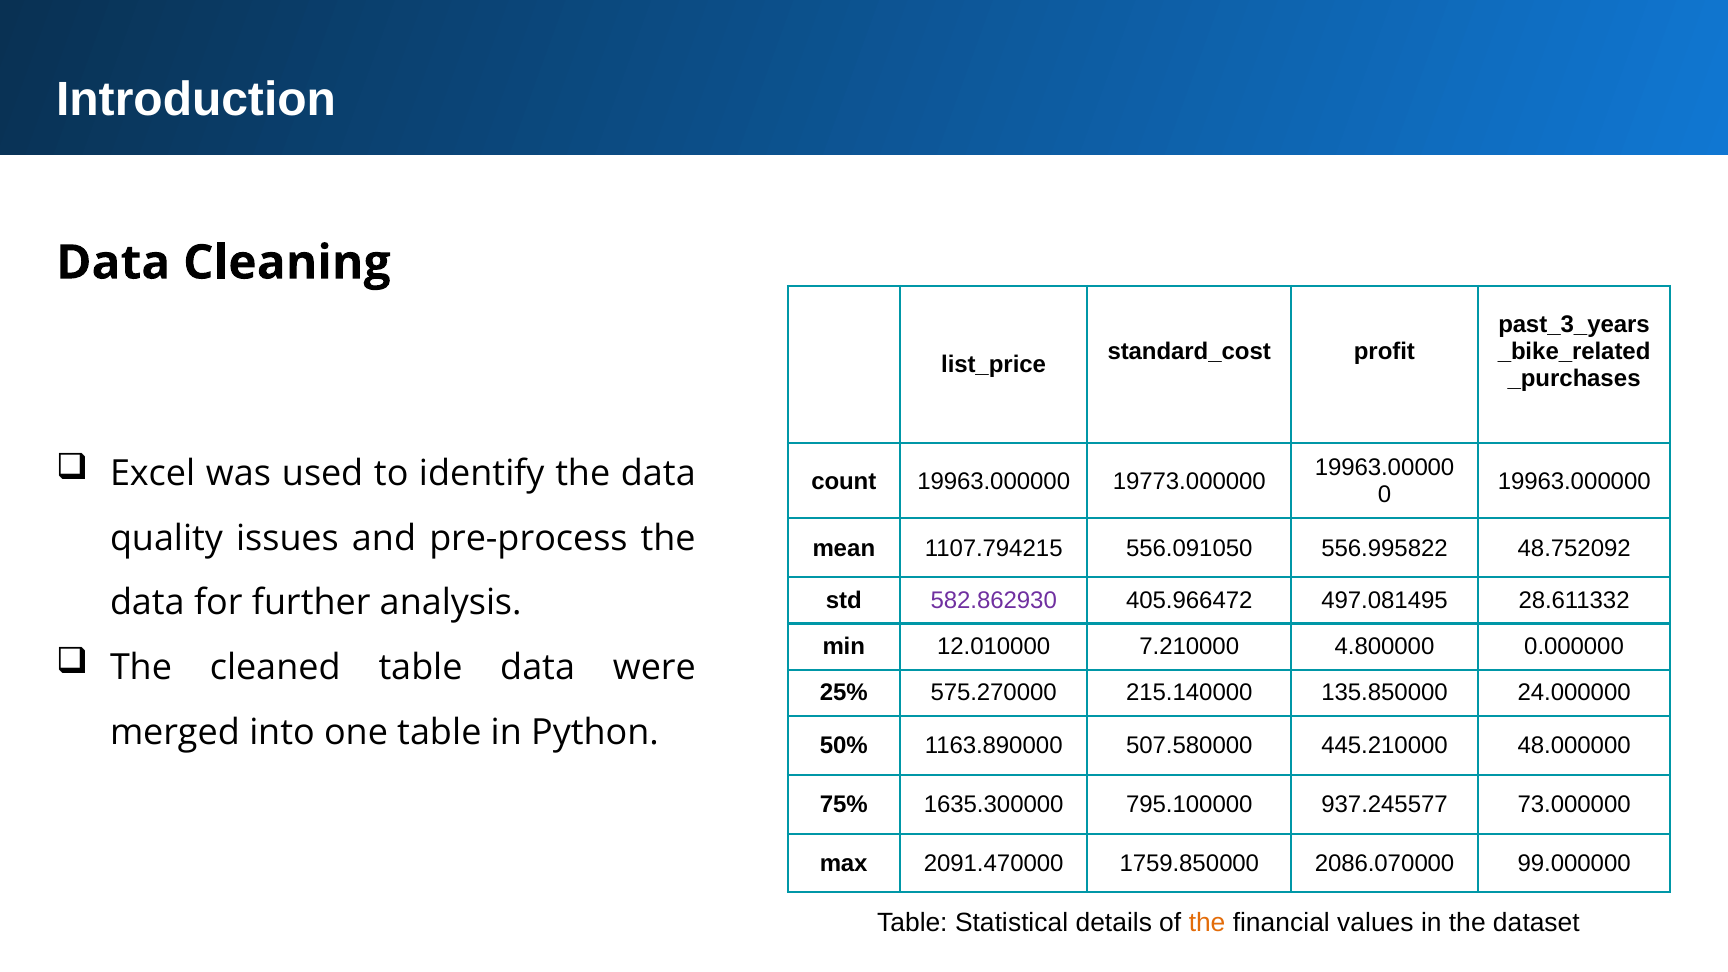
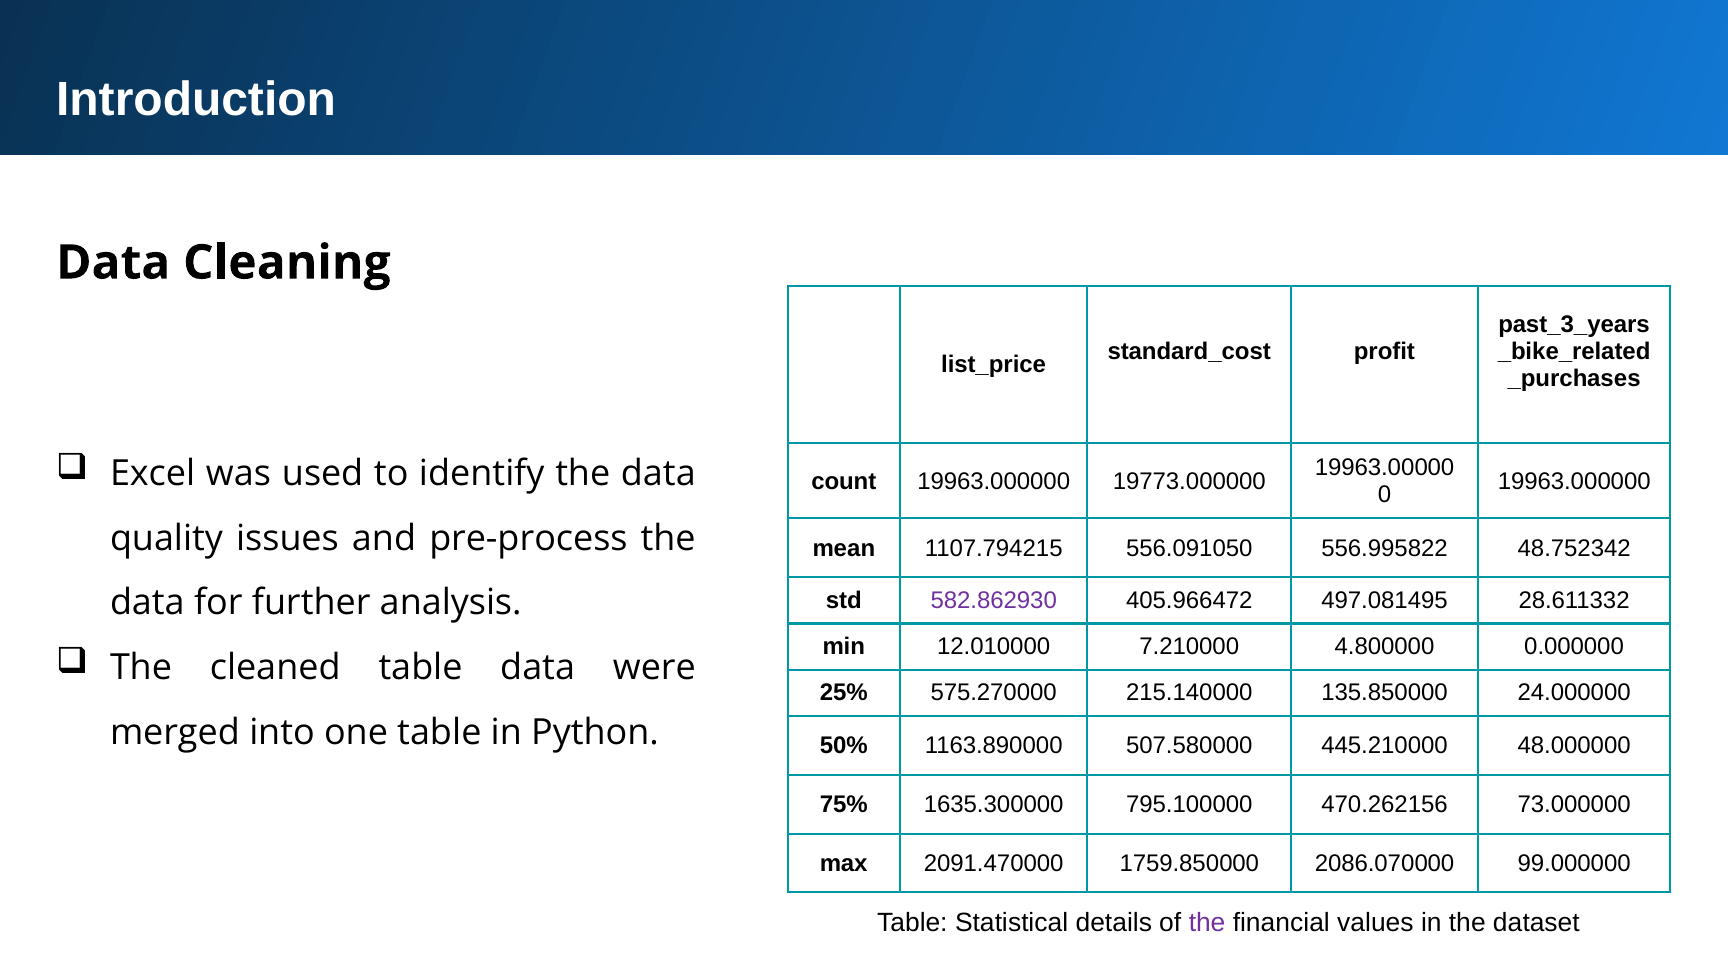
48.752092: 48.752092 -> 48.752342
937.245577: 937.245577 -> 470.262156
the at (1207, 923) colour: orange -> purple
